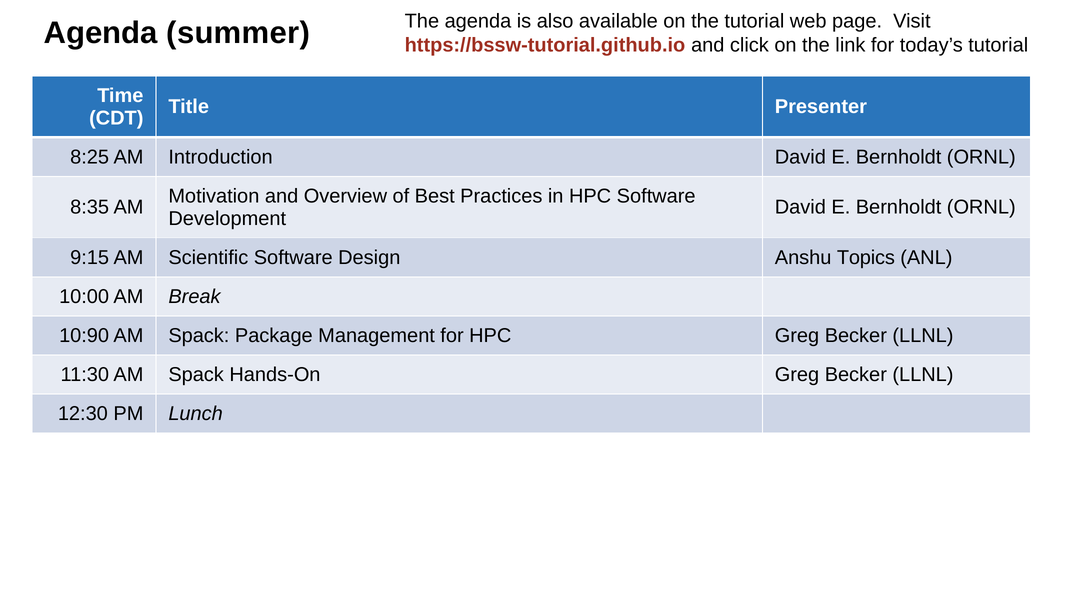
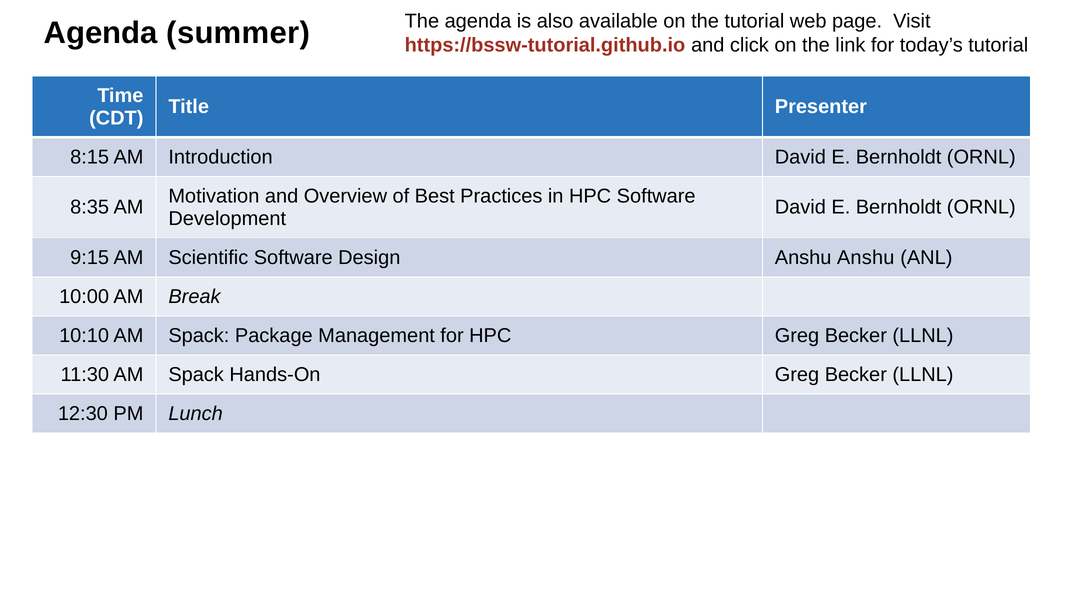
8:25: 8:25 -> 8:15
Anshu Topics: Topics -> Anshu
10:90: 10:90 -> 10:10
